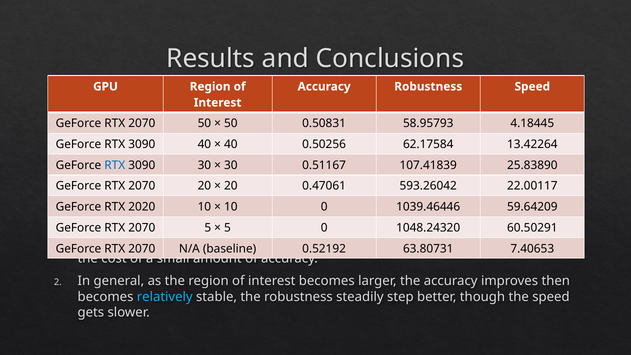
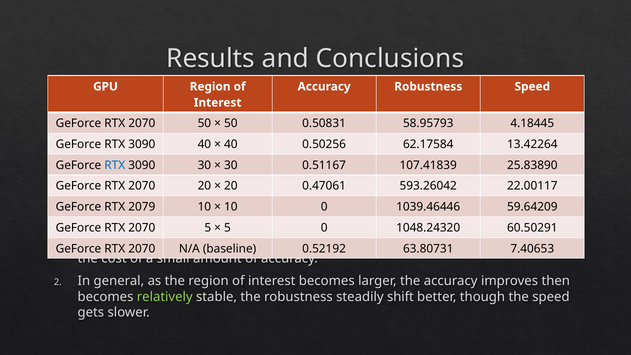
2020: 2020 -> 2079
relatively colour: light blue -> light green
steadily step: step -> shift
